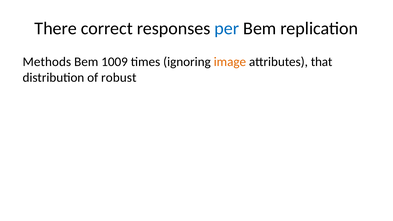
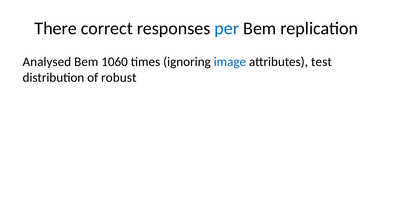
Methods: Methods -> Analysed
1009: 1009 -> 1060
image colour: orange -> blue
that: that -> test
